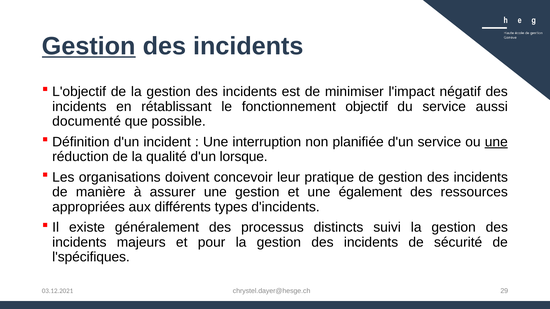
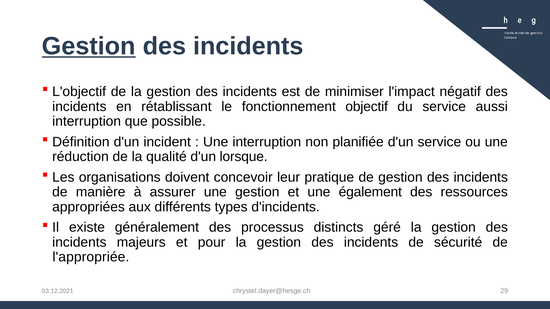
documenté at (87, 121): documenté -> interruption
une at (496, 142) underline: present -> none
suivi: suivi -> géré
l'spécifiques: l'spécifiques -> l'appropriée
